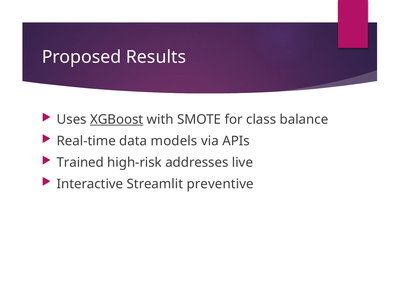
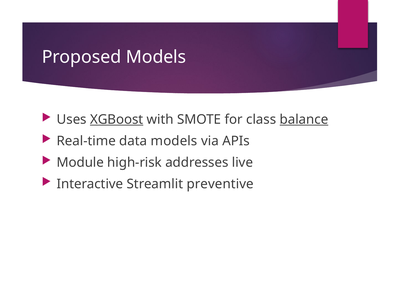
Proposed Results: Results -> Models
balance underline: none -> present
Trained: Trained -> Module
